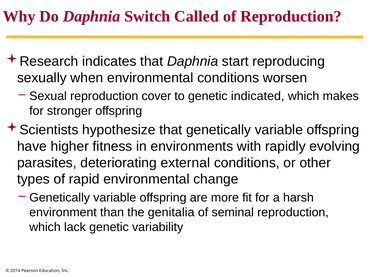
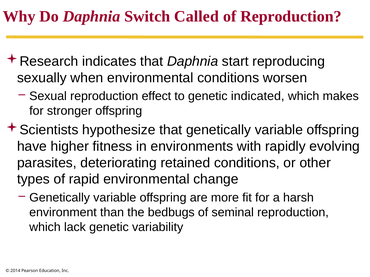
cover: cover -> effect
external: external -> retained
genitalia: genitalia -> bedbugs
